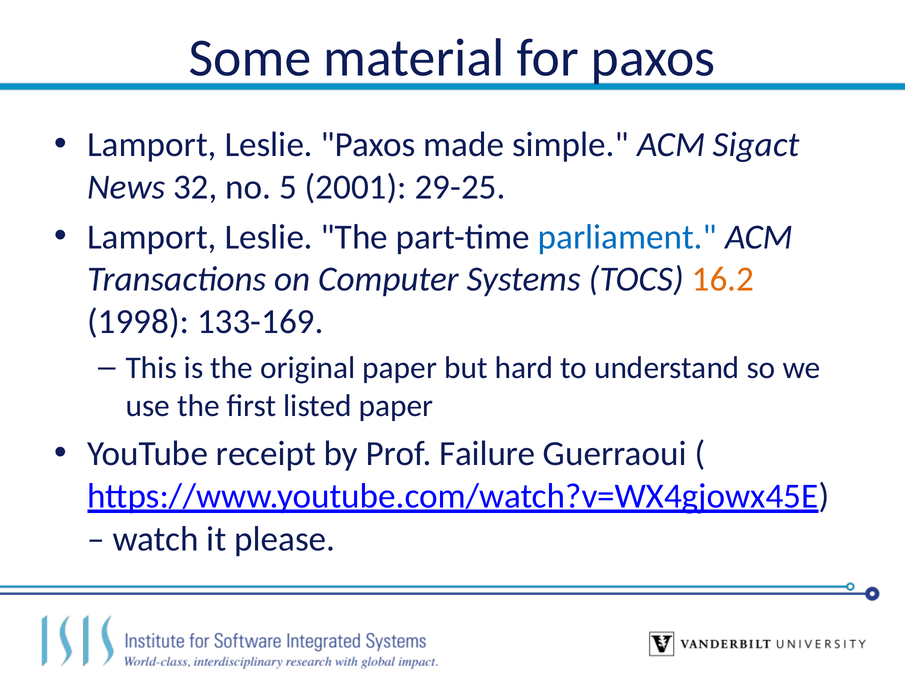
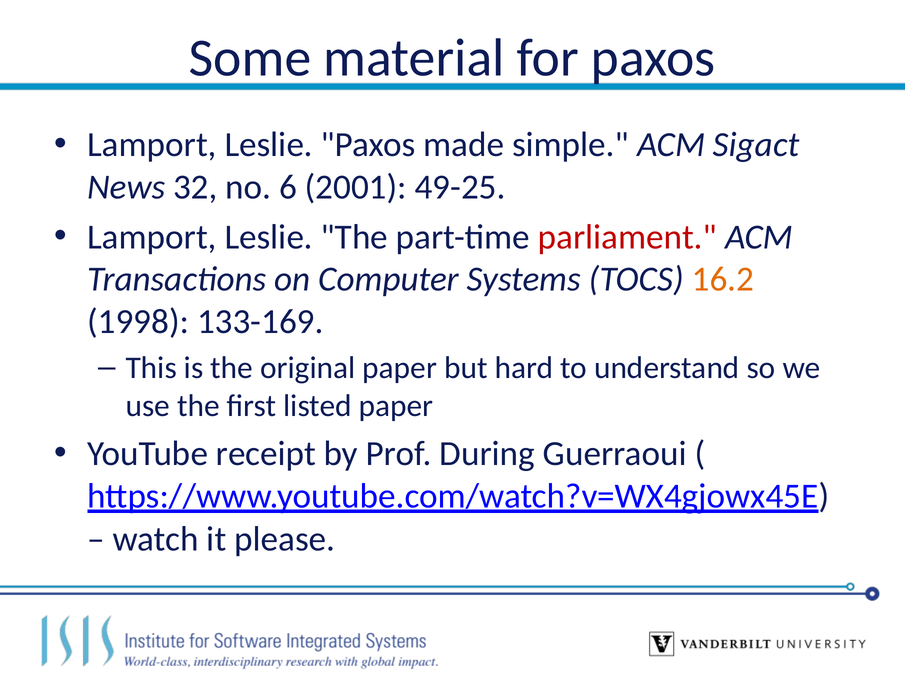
5: 5 -> 6
29-25: 29-25 -> 49-25
parliament colour: blue -> red
Failure: Failure -> During
